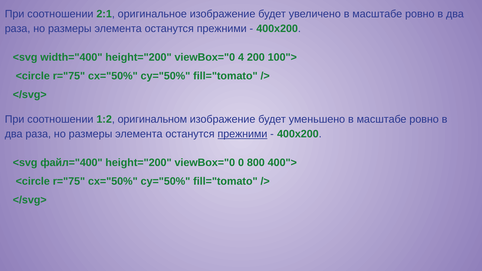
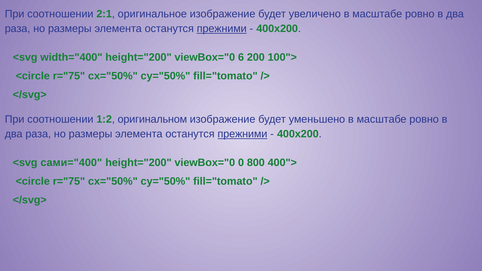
прежними at (222, 29) underline: none -> present
4: 4 -> 6
файл="400: файл="400 -> сами="400
